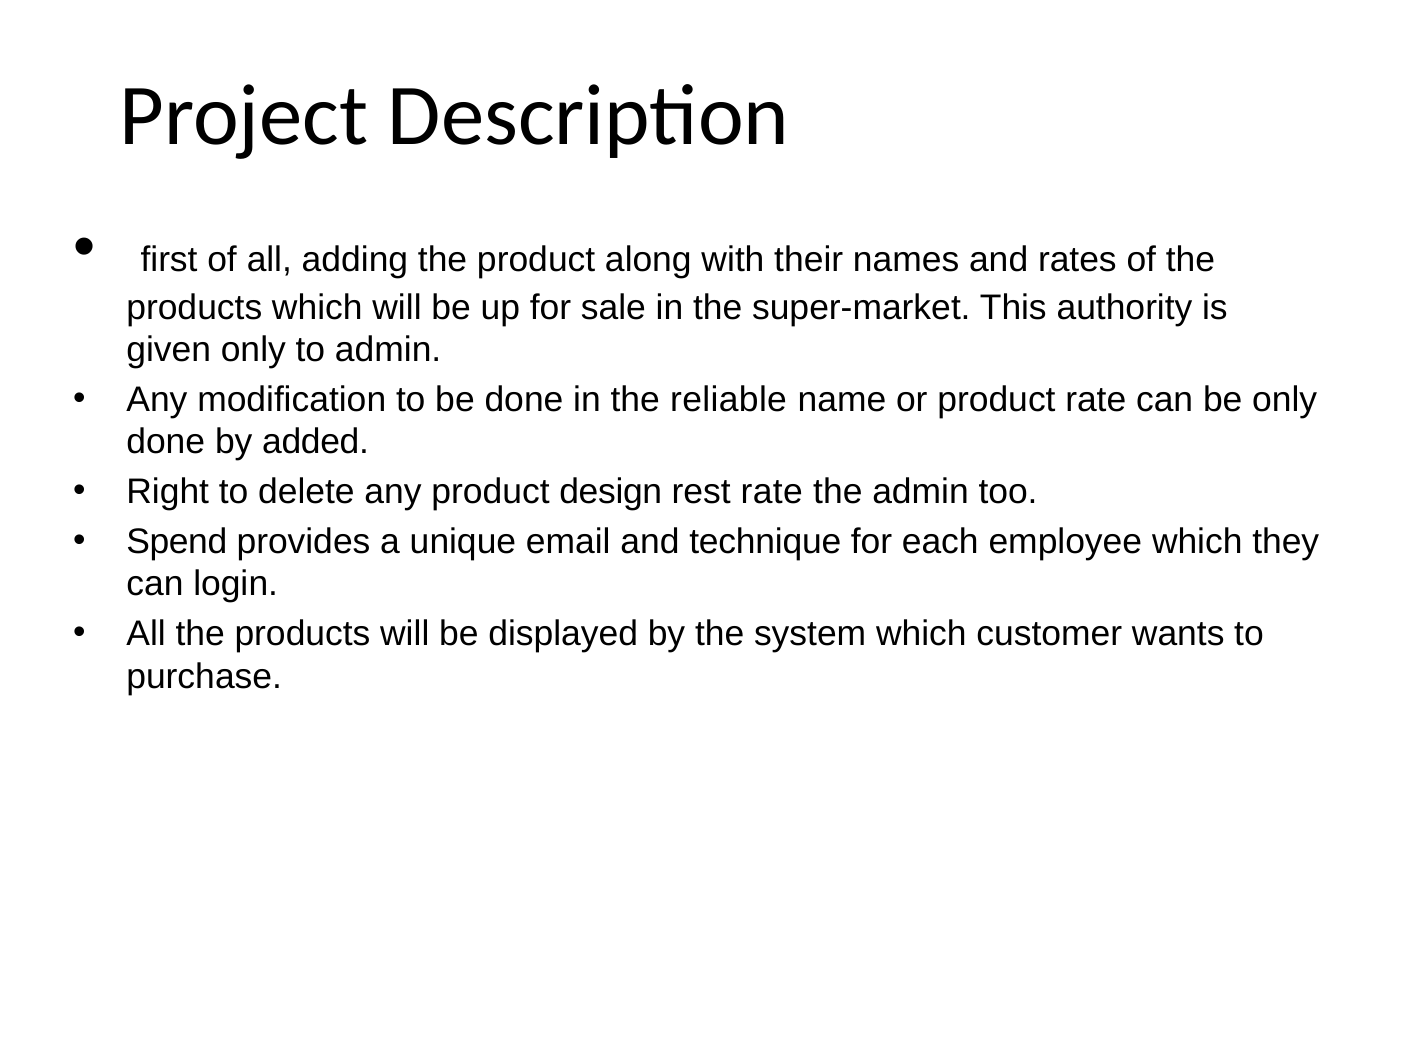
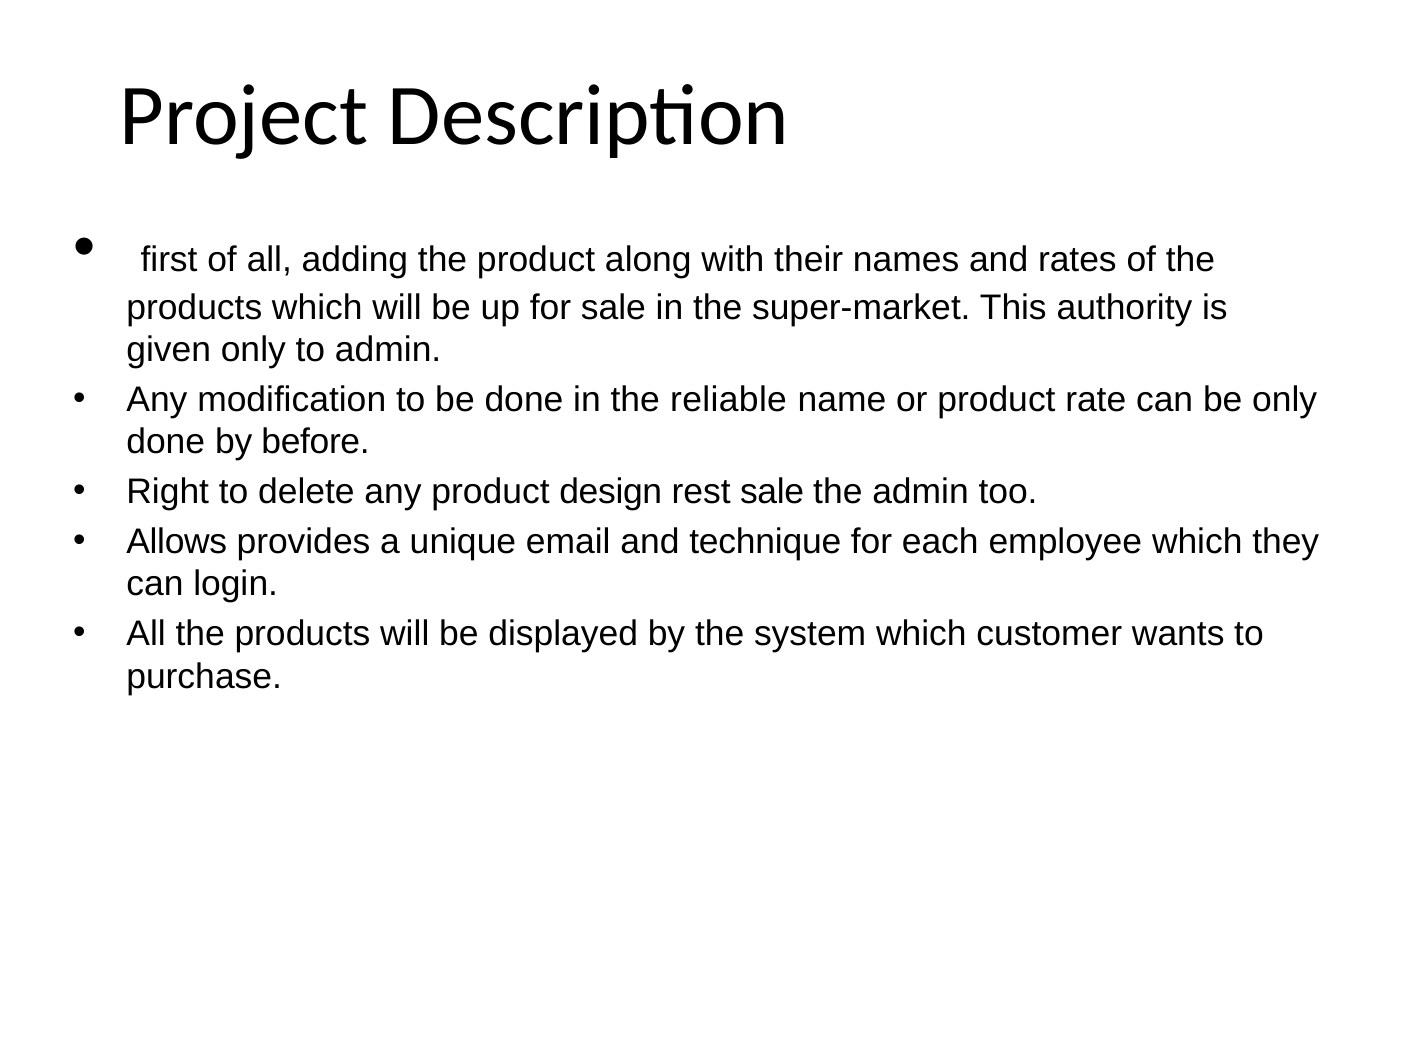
added: added -> before
rest rate: rate -> sale
Spend: Spend -> Allows
